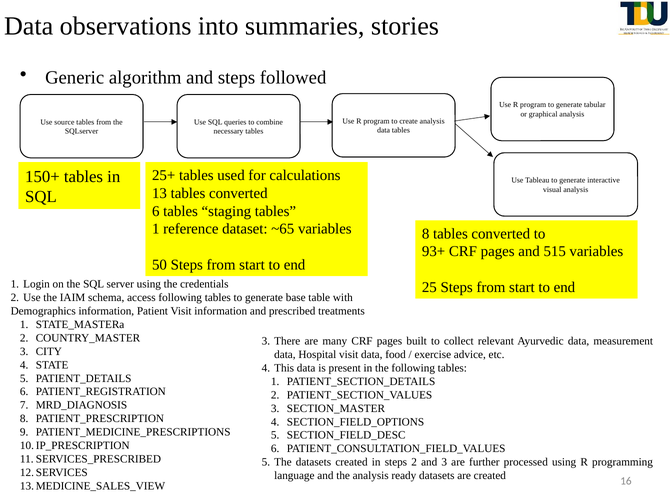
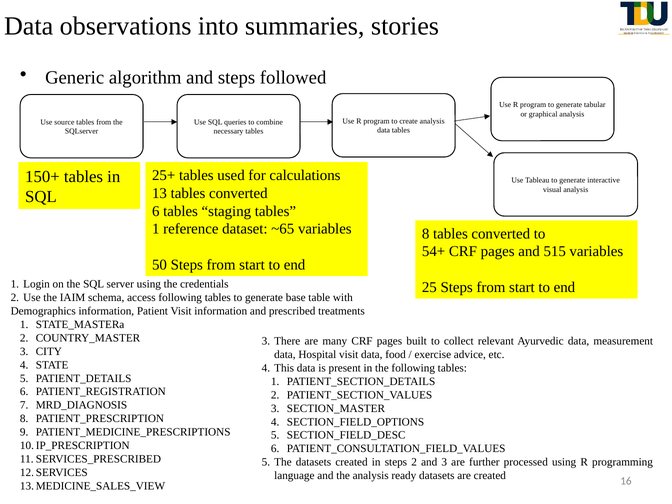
93+: 93+ -> 54+
